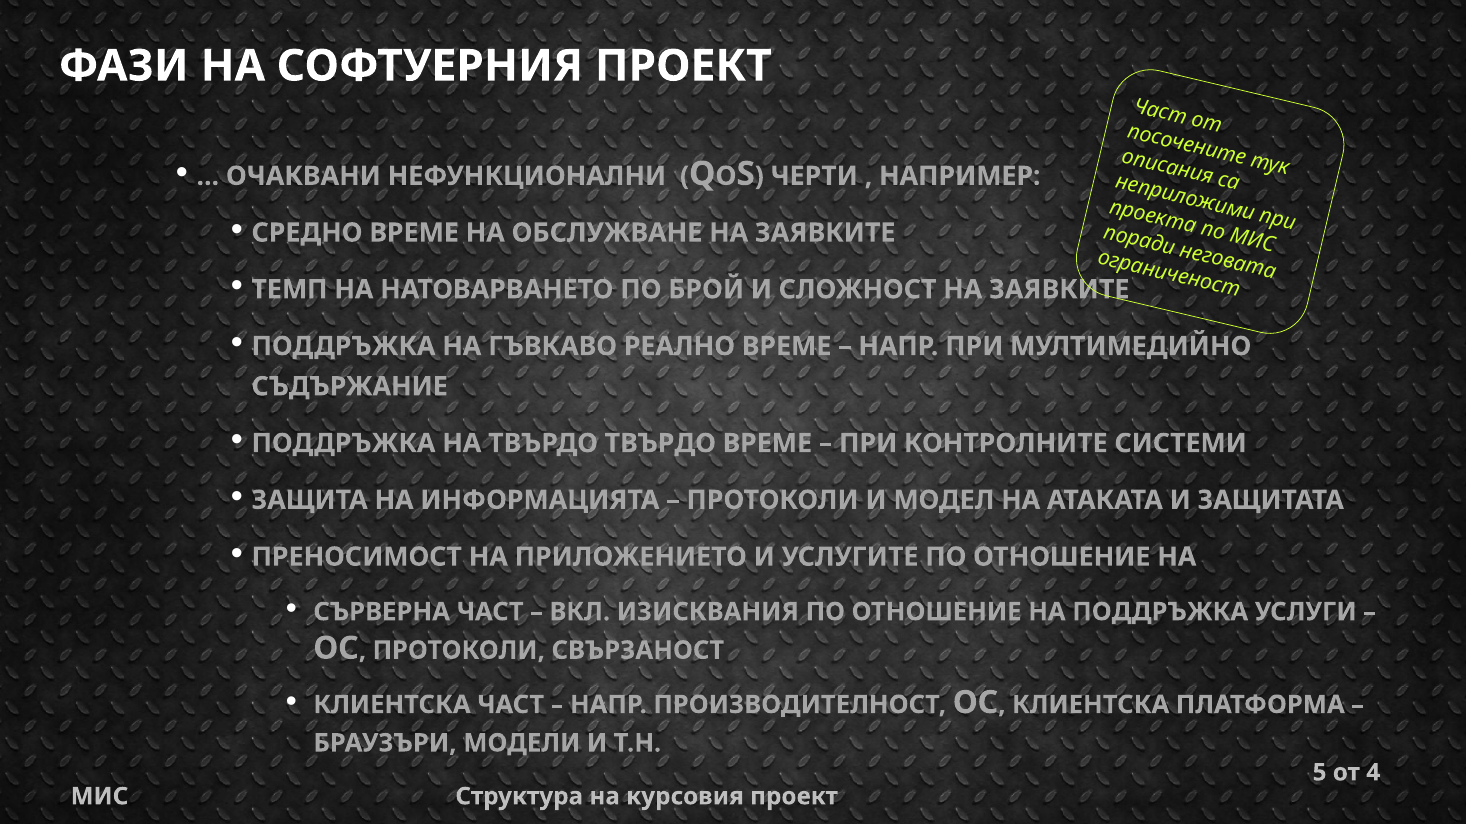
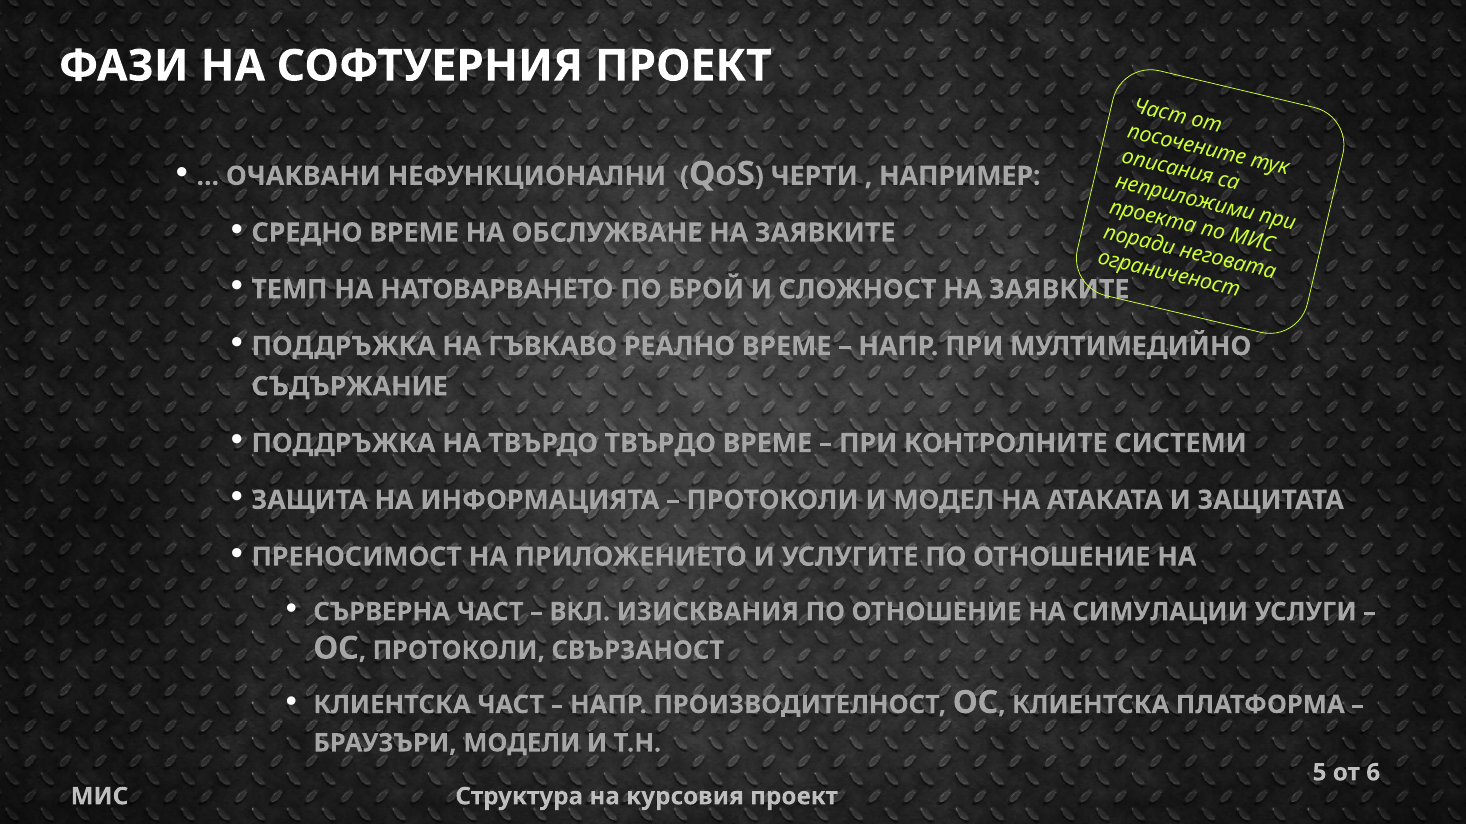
НА ПОДДРЪЖКА: ПОДДРЪЖКА -> СИМУЛАЦИИ
4: 4 -> 6
